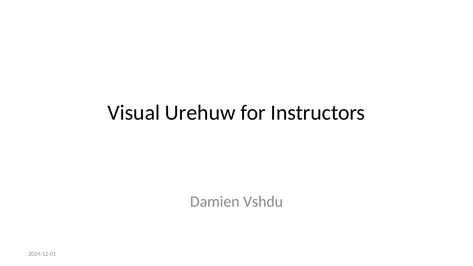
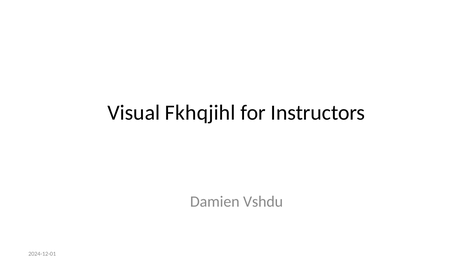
Urehuw: Urehuw -> Fkhqjihl
